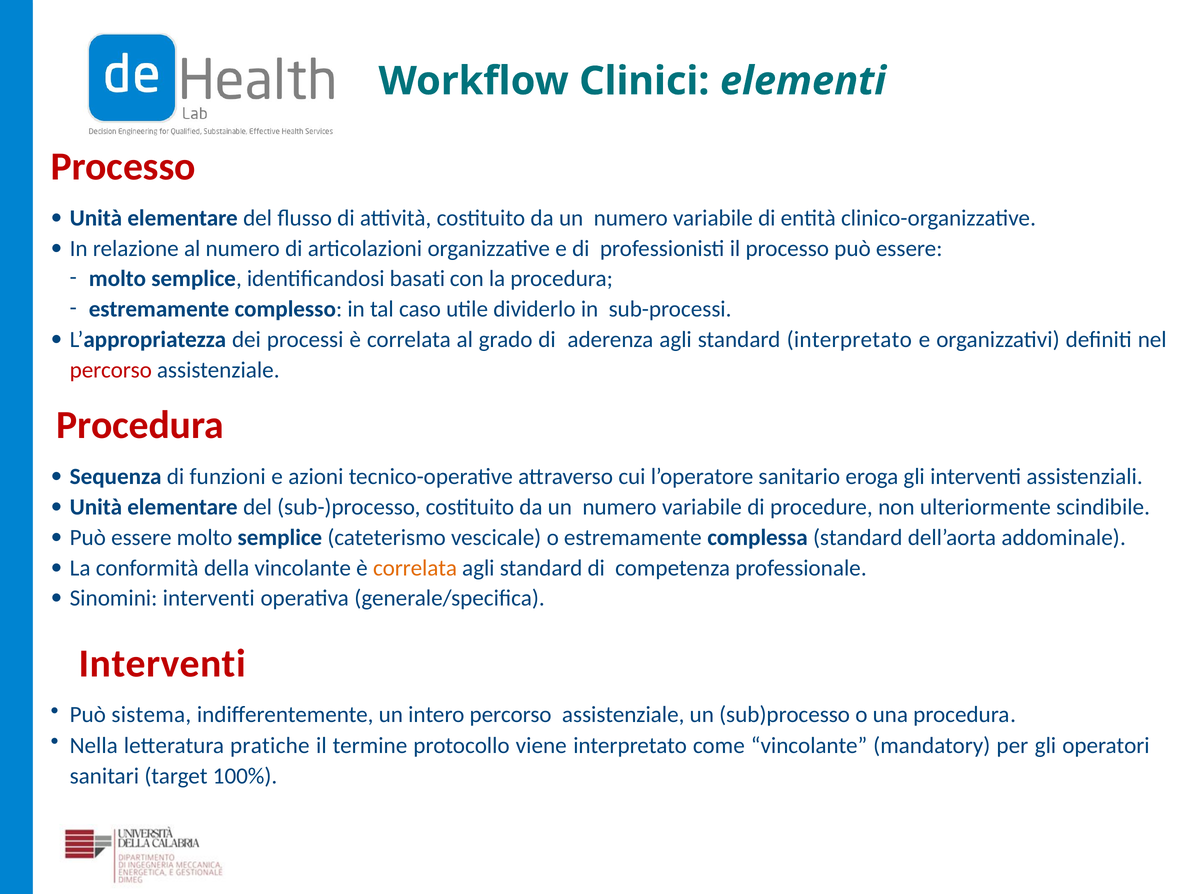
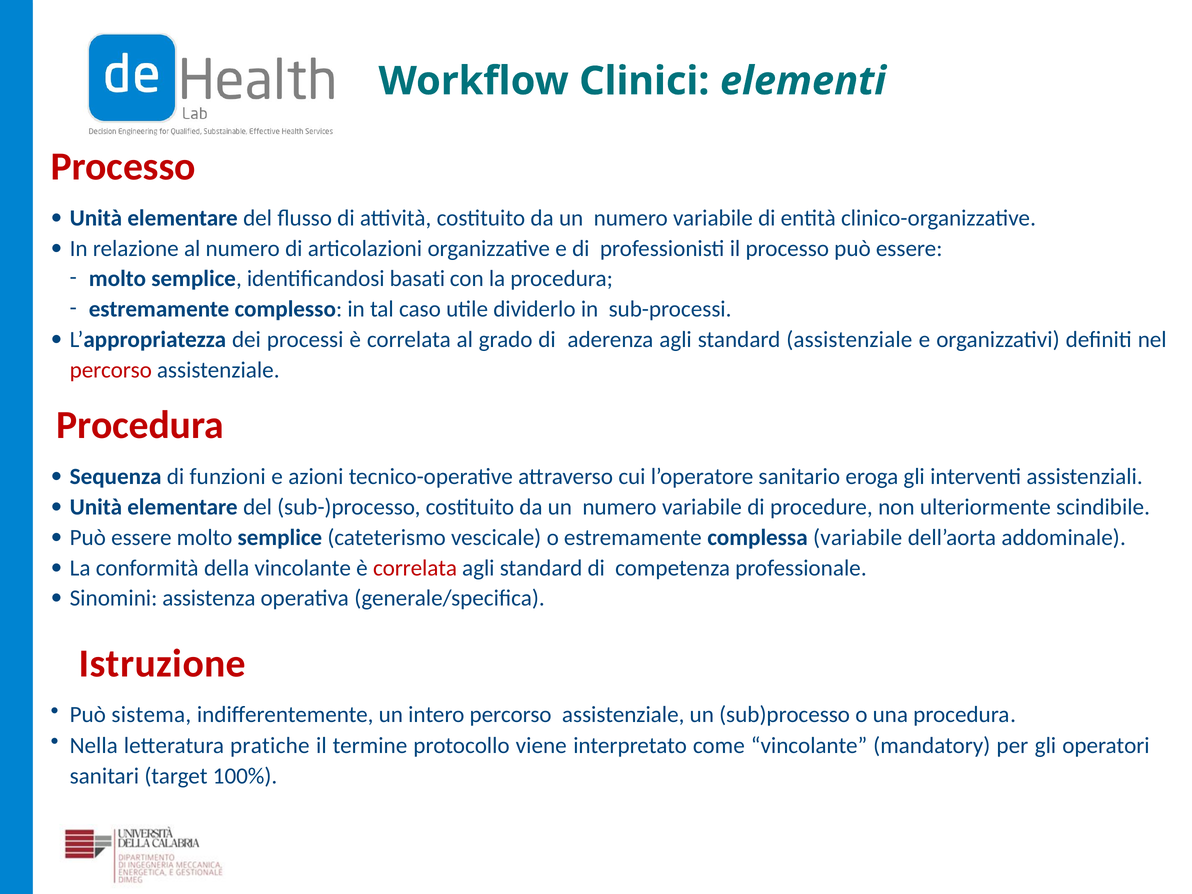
standard interpretato: interpretato -> assistenziale
complessa standard: standard -> variabile
correlata at (415, 568) colour: orange -> red
Sinomini interventi: interventi -> assistenza
Interventi at (162, 663): Interventi -> Istruzione
